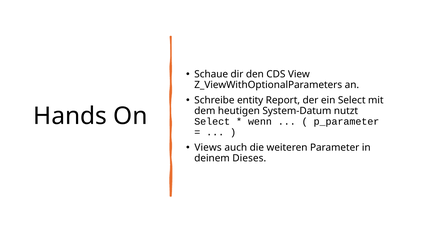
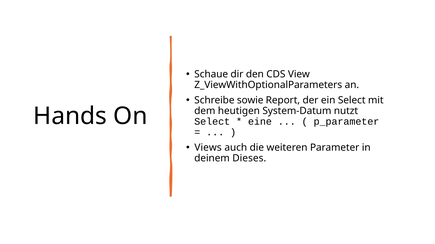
entity: entity -> sowie
wenn: wenn -> eine
